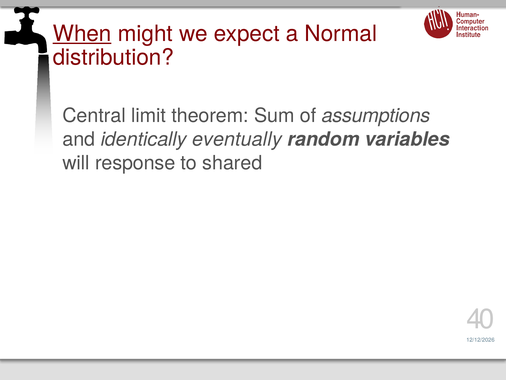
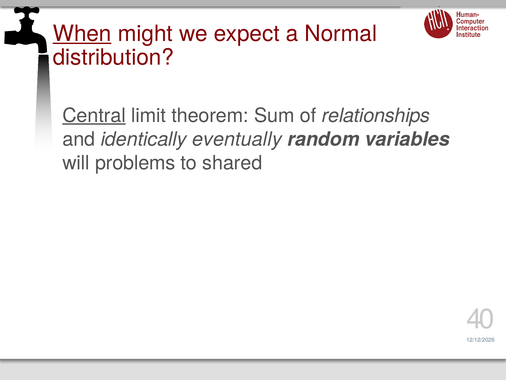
Central underline: none -> present
assumptions: assumptions -> relationships
response: response -> problems
